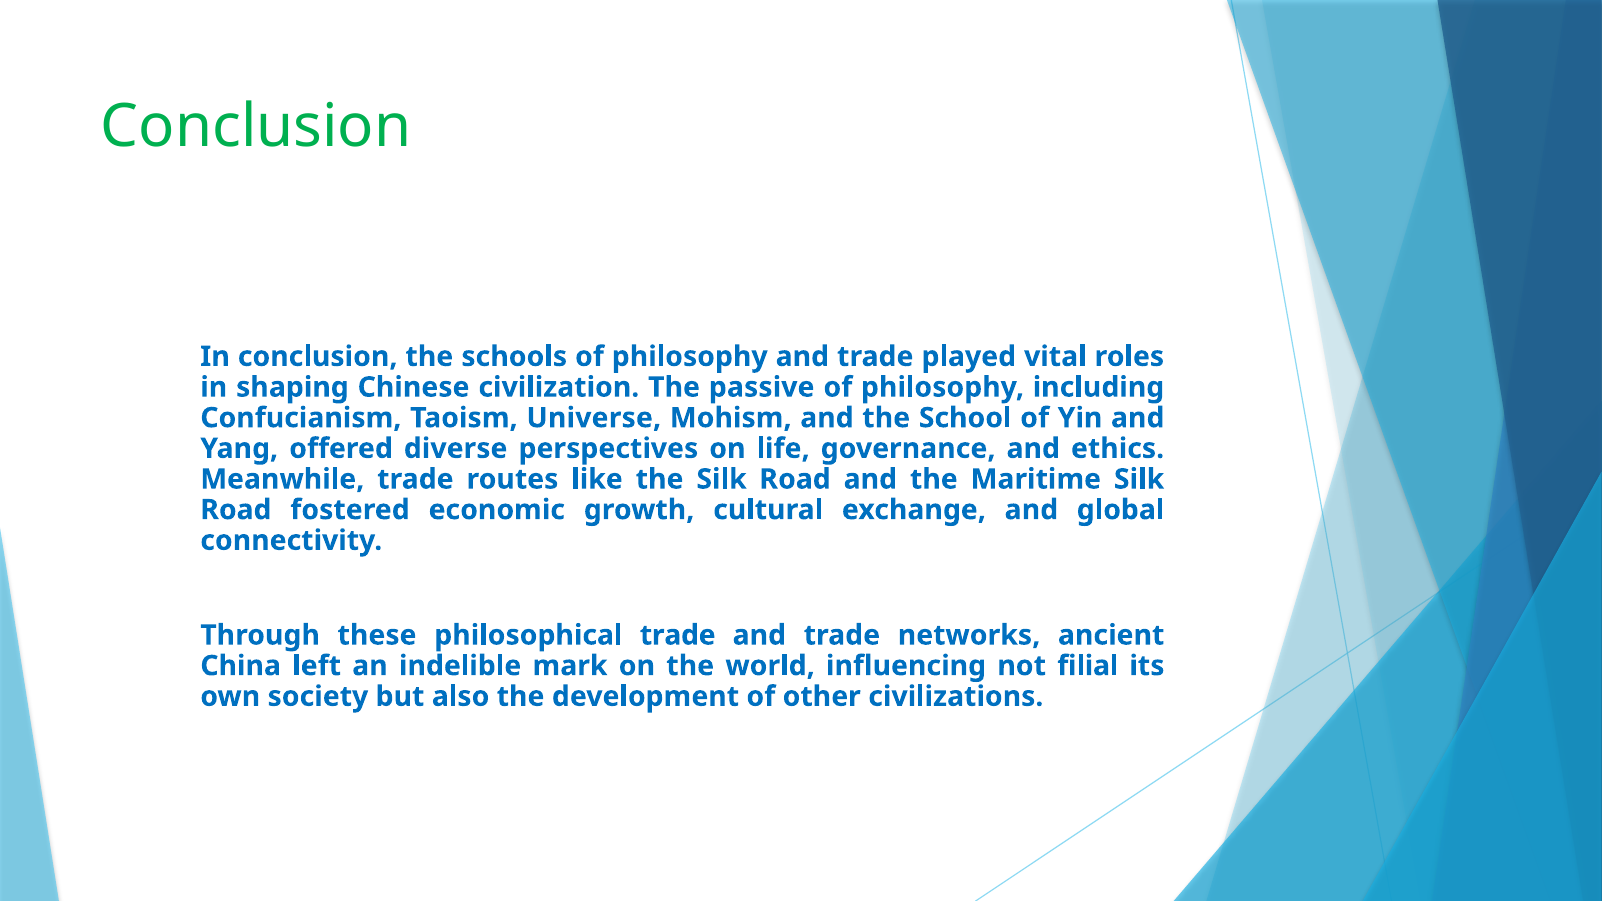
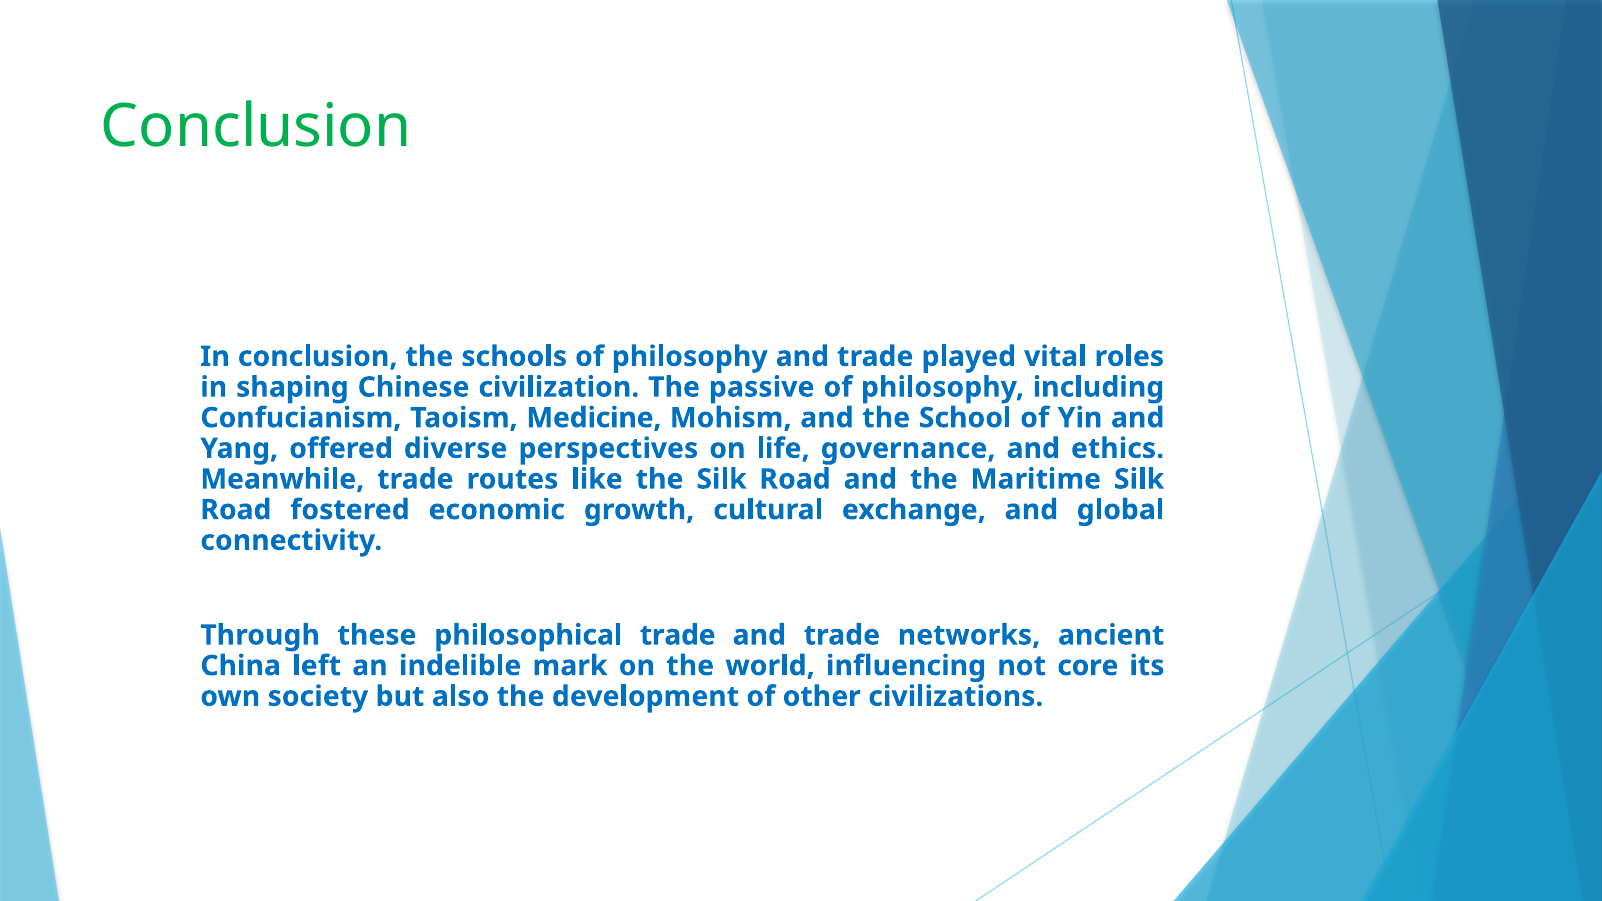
Universe: Universe -> Medicine
filial: filial -> core
